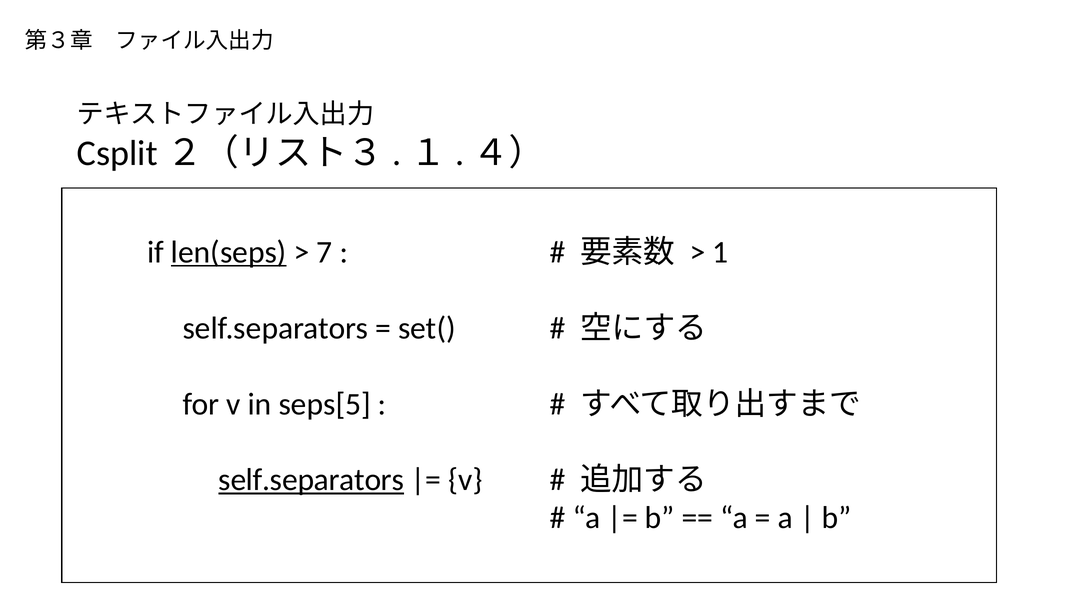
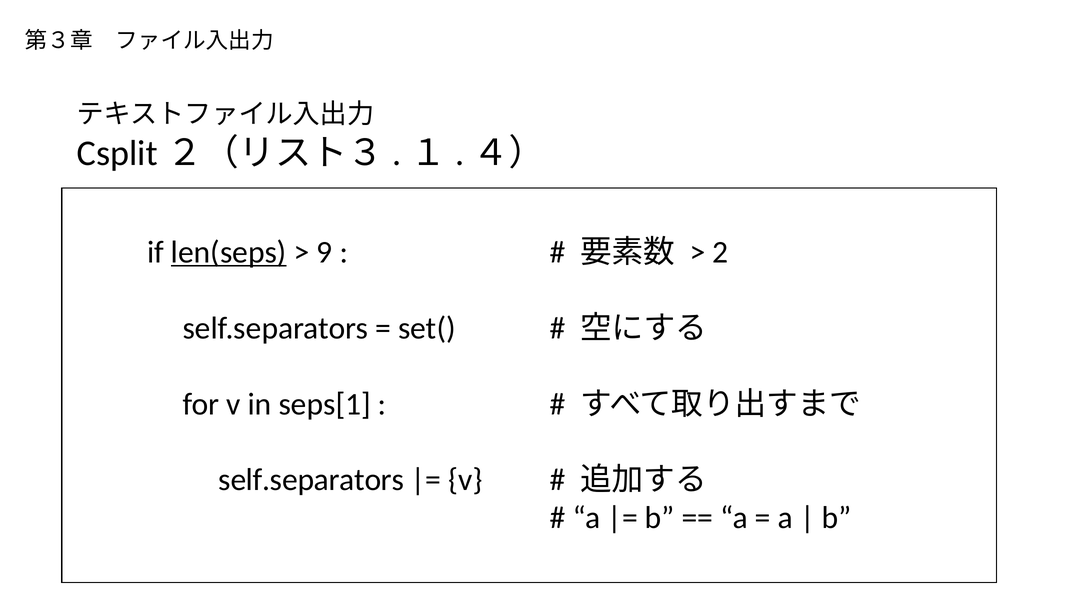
7: 7 -> 9
1: 1 -> 2
seps[5: seps[5 -> seps[1
self.separators at (311, 480) underline: present -> none
